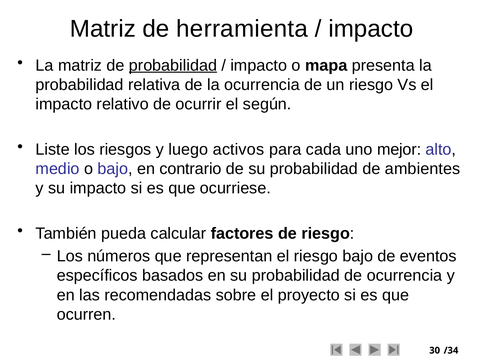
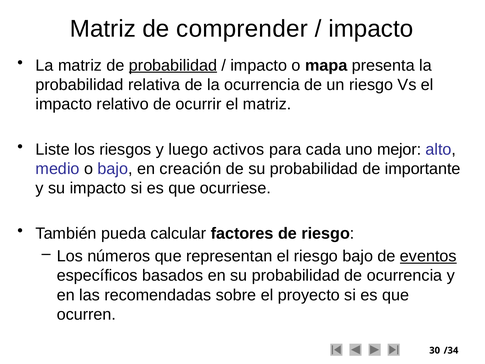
herramienta: herramienta -> comprender
el según: según -> matriz
contrario: contrario -> creación
ambientes: ambientes -> importante
eventos underline: none -> present
